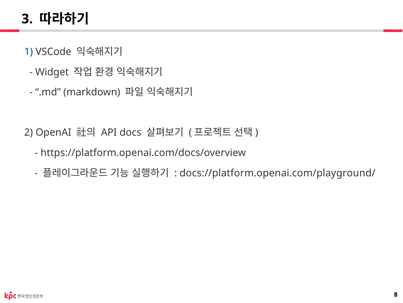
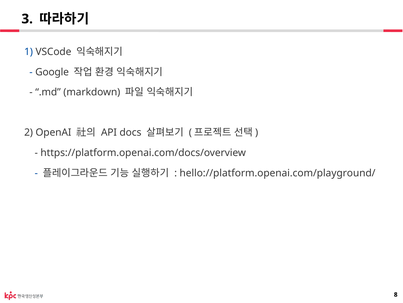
Widget: Widget -> Google
docs://platform.openai.com/playground/: docs://platform.openai.com/playground/ -> hello://platform.openai.com/playground/
